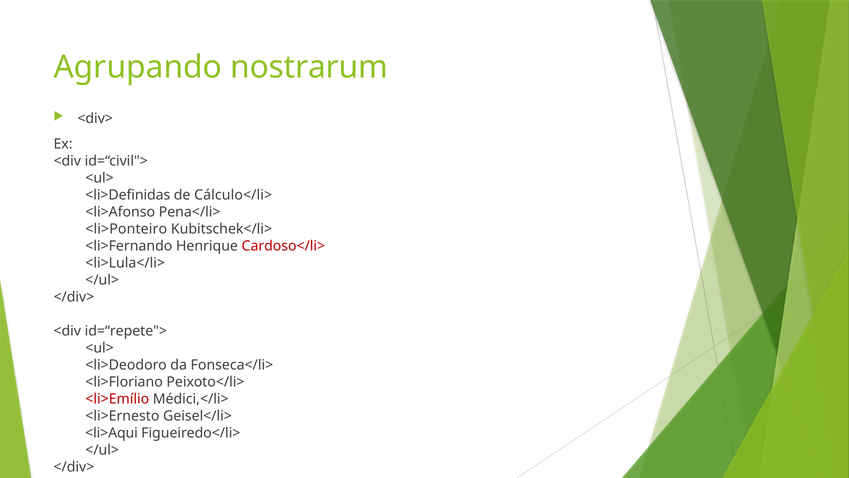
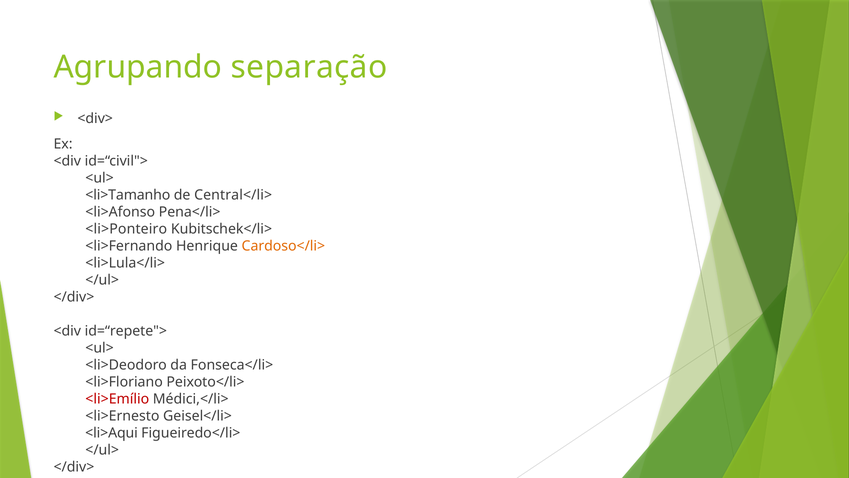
nostrarum: nostrarum -> separação
<li>Definidas: <li>Definidas -> <li>Tamanho
Cálculo</li>: Cálculo</li> -> Central</li>
Cardoso</li> colour: red -> orange
